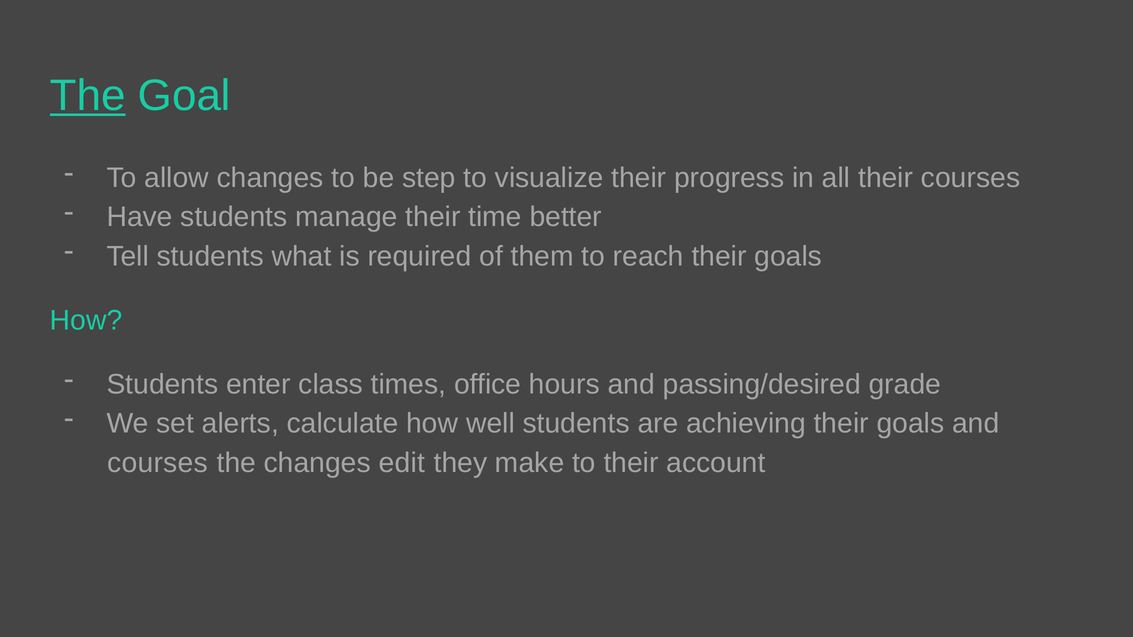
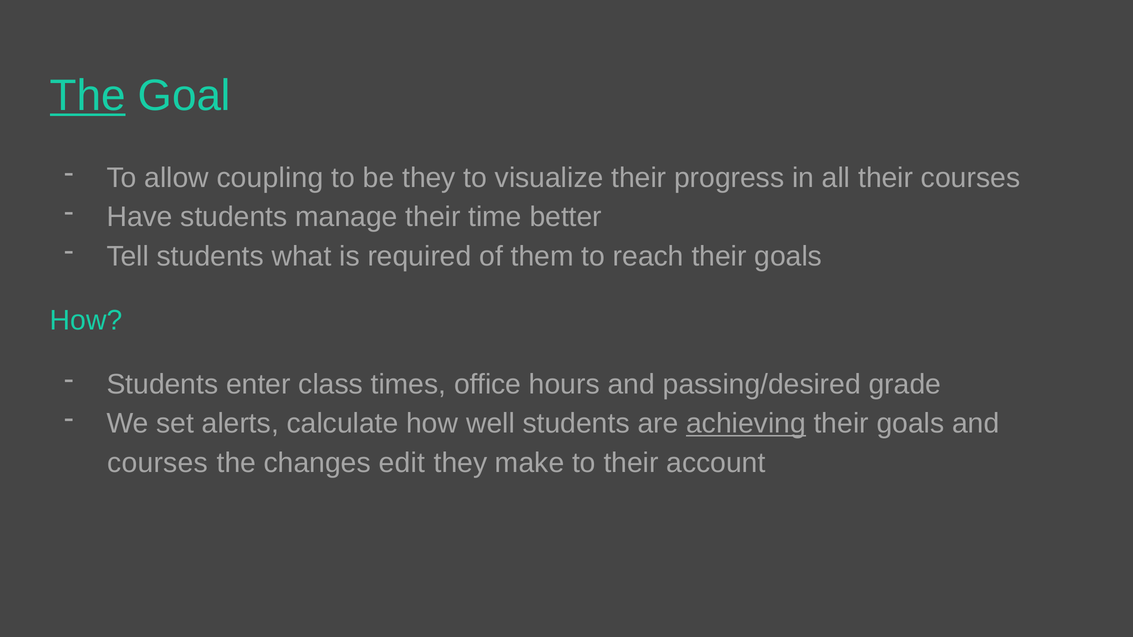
allow changes: changes -> coupling
be step: step -> they
achieving underline: none -> present
